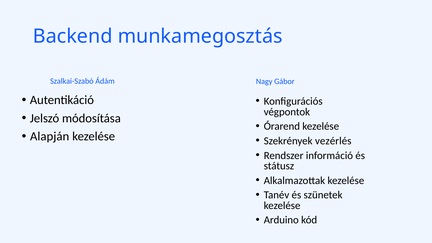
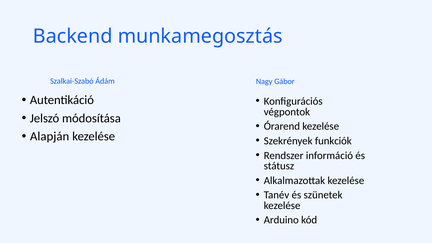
vezérlés: vezérlés -> funkciók
